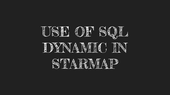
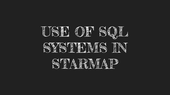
DYNAMIC: DYNAMIC -> SYSTEMS
